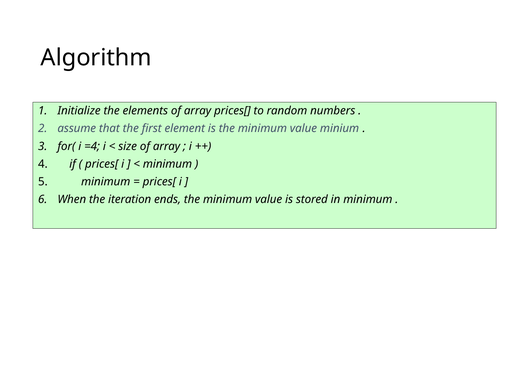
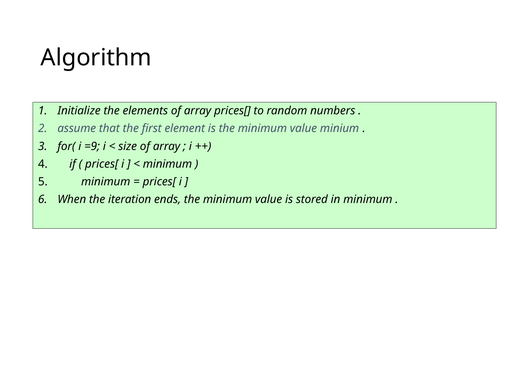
=4: =4 -> =9
